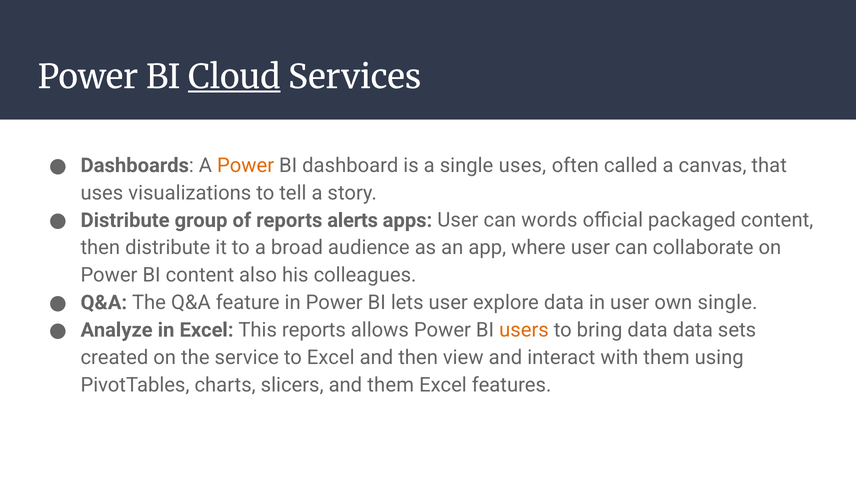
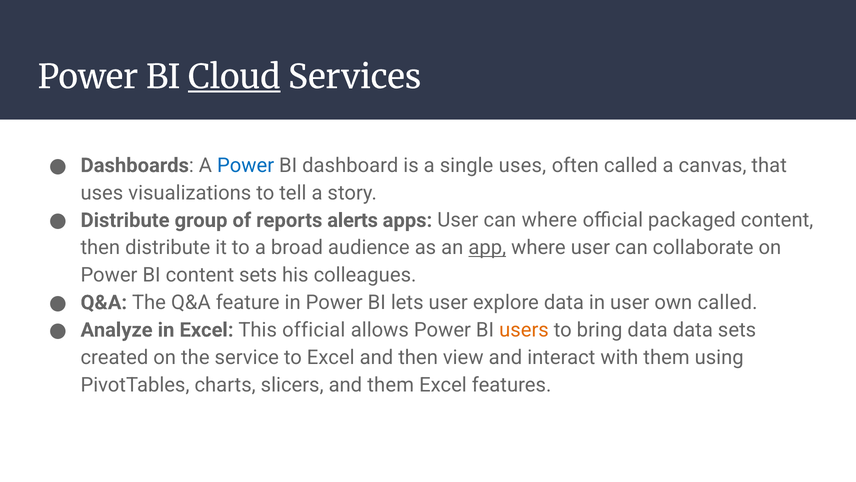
Power at (246, 165) colour: orange -> blue
can words: words -> where
app underline: none -> present
content also: also -> sets
own single: single -> called
This reports: reports -> official
